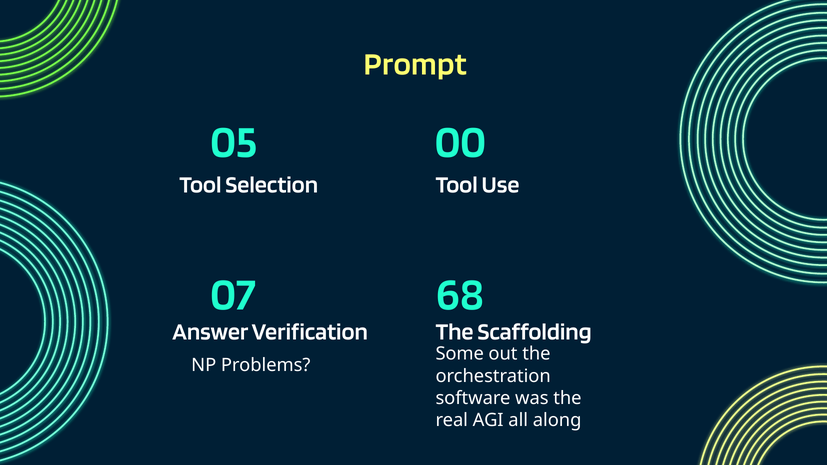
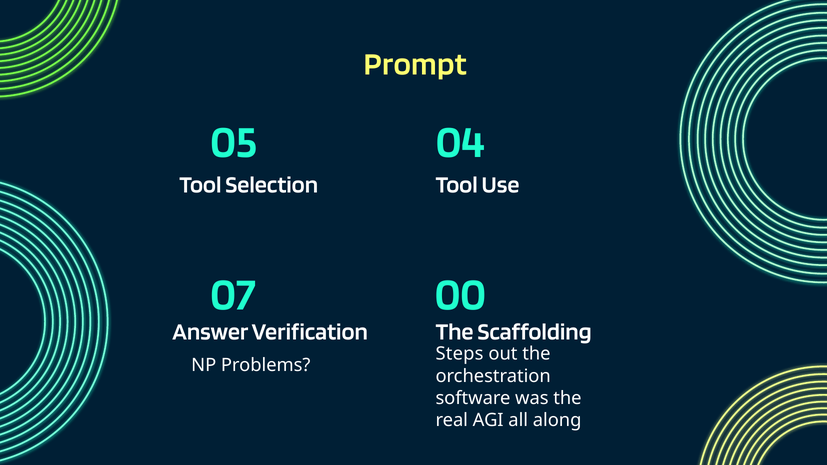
00: 00 -> 04
68: 68 -> 00
Some: Some -> Steps
